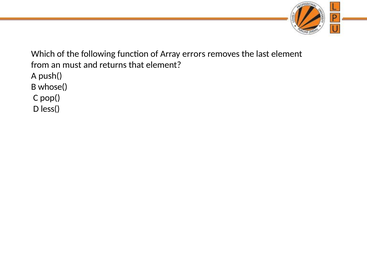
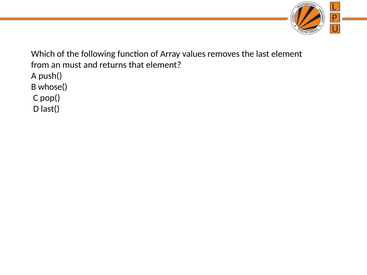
errors: errors -> values
less(: less( -> last(
